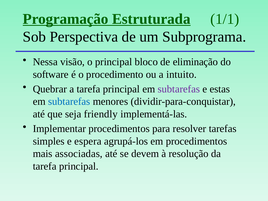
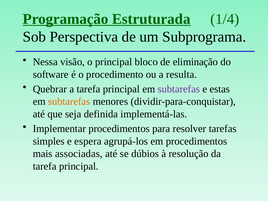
1/1: 1/1 -> 1/4
intuito: intuito -> resulta
subtarefas at (69, 102) colour: blue -> orange
friendly: friendly -> definida
devem: devem -> dúbios
